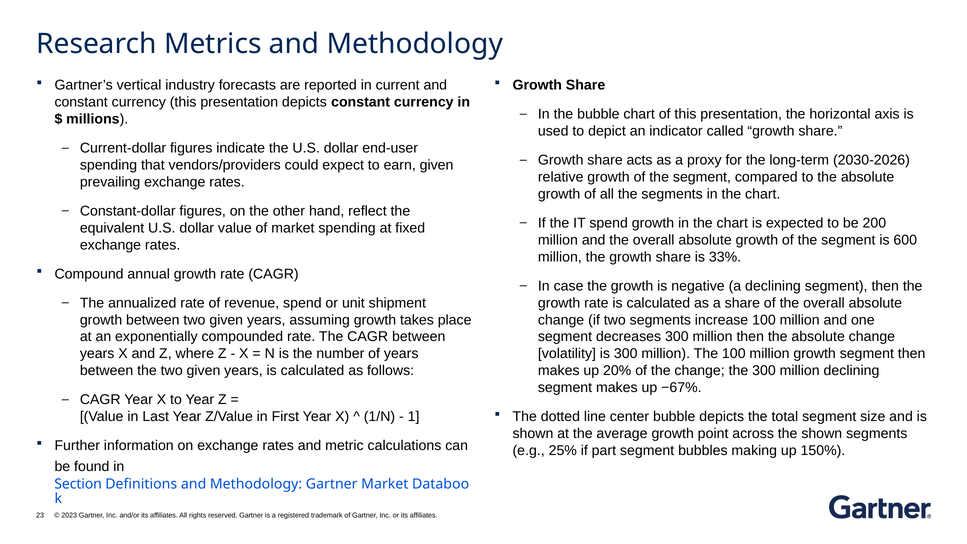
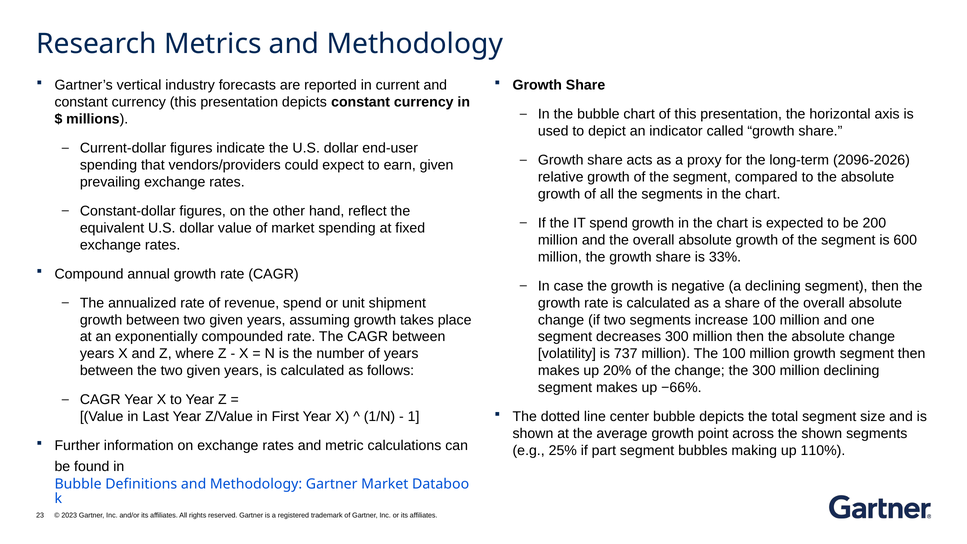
2030-2026: 2030-2026 -> 2096-2026
is 300: 300 -> 737
−67%: −67% -> −66%
150%: 150% -> 110%
Section at (78, 484): Section -> Bubble
